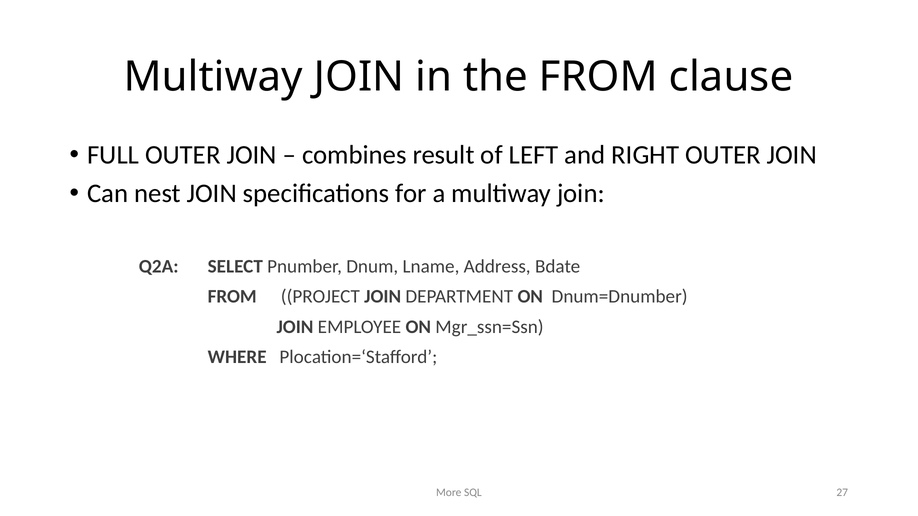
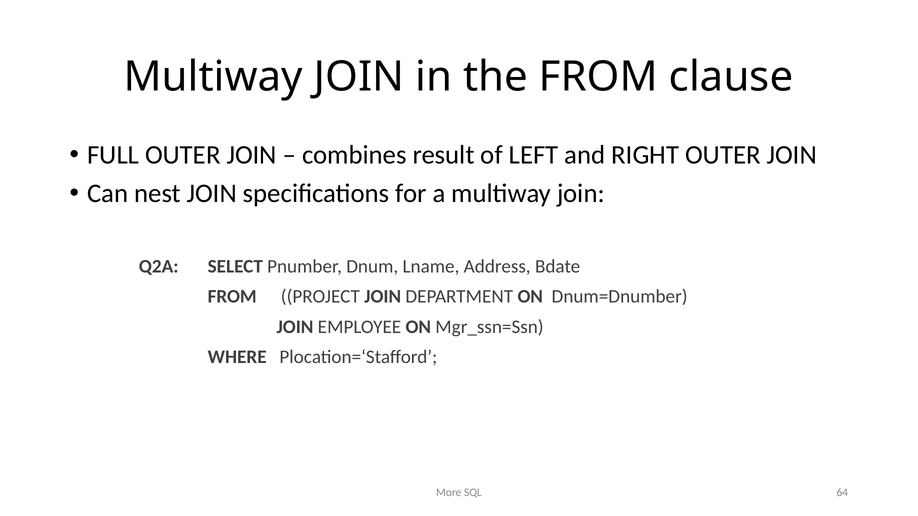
27: 27 -> 64
